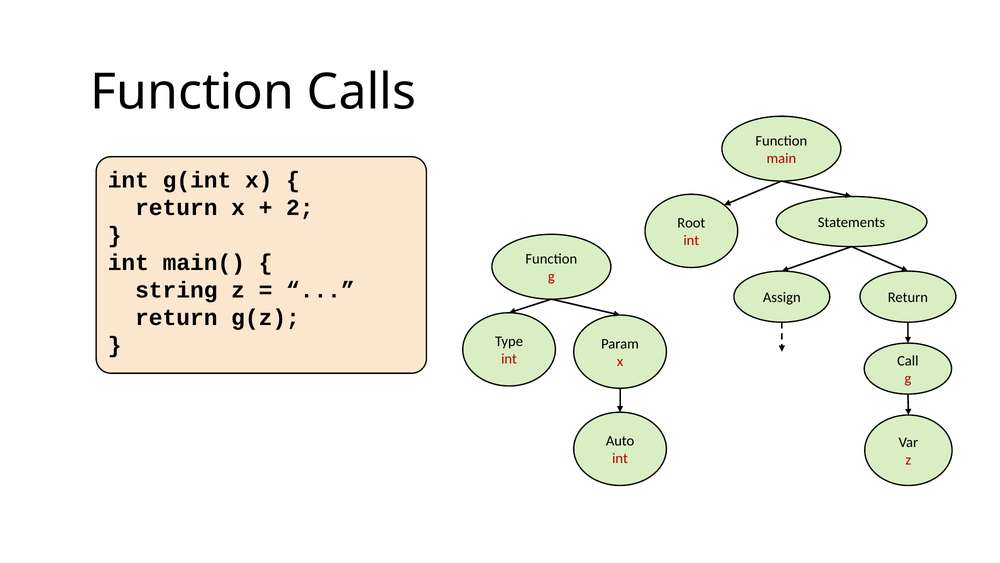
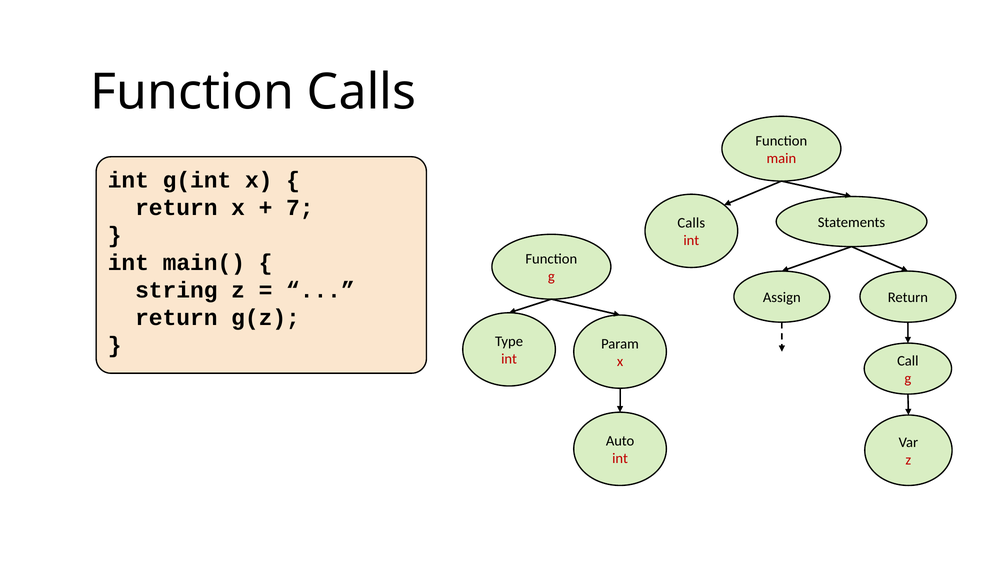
2: 2 -> 7
Root at (691, 223): Root -> Calls
